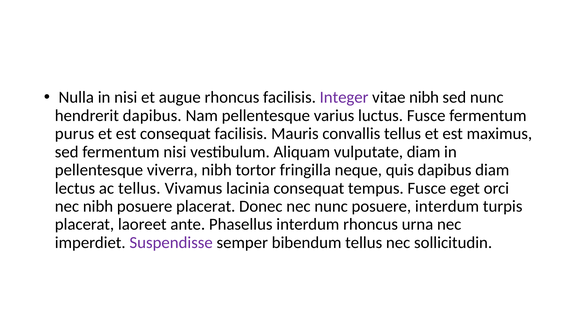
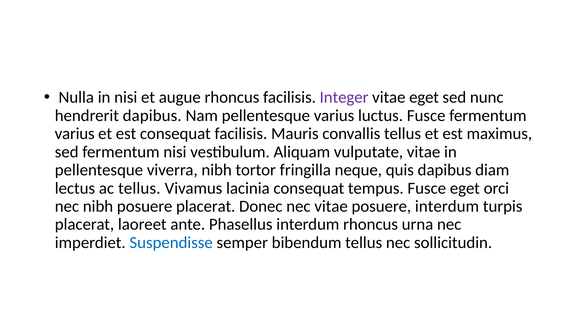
vitae nibh: nibh -> eget
purus at (75, 134): purus -> varius
vulputate diam: diam -> vitae
nec nunc: nunc -> vitae
Suspendisse colour: purple -> blue
